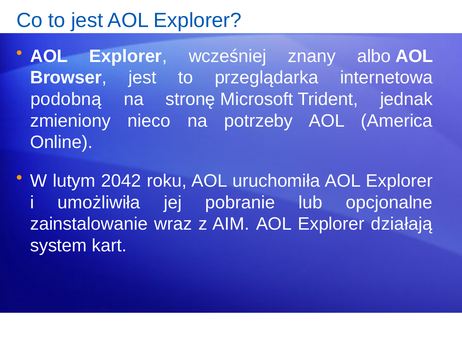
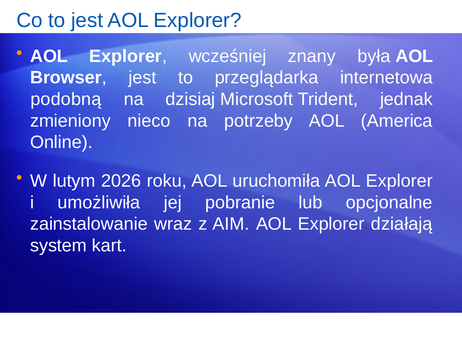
albo: albo -> była
stronę: stronę -> dzisiaj
2042: 2042 -> 2026
